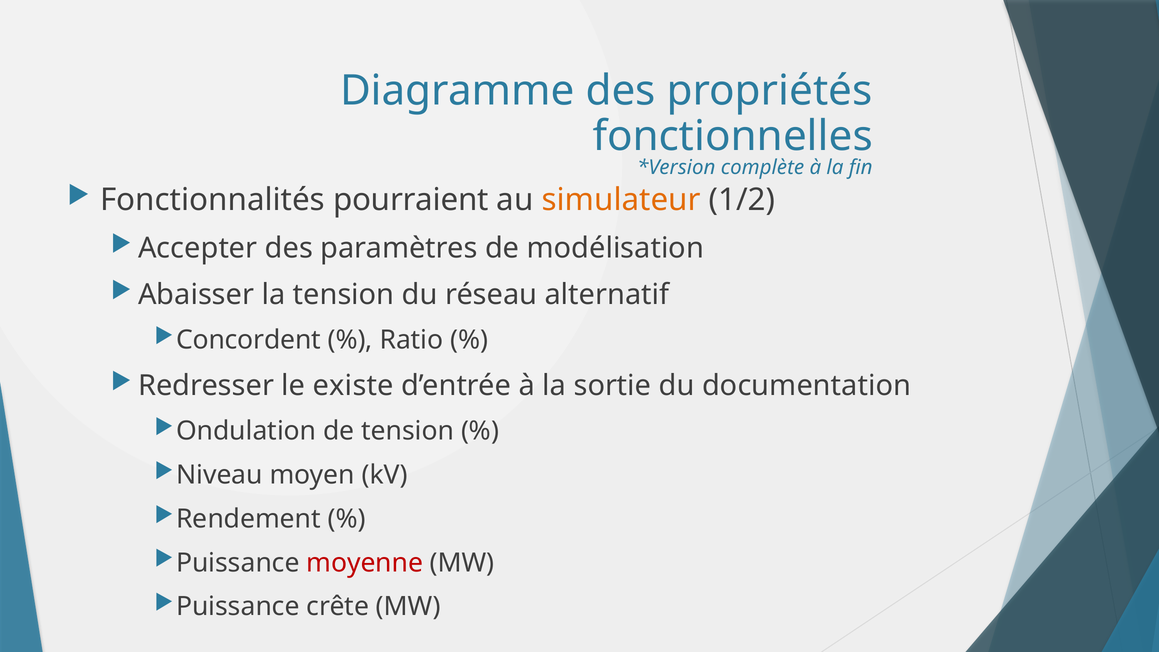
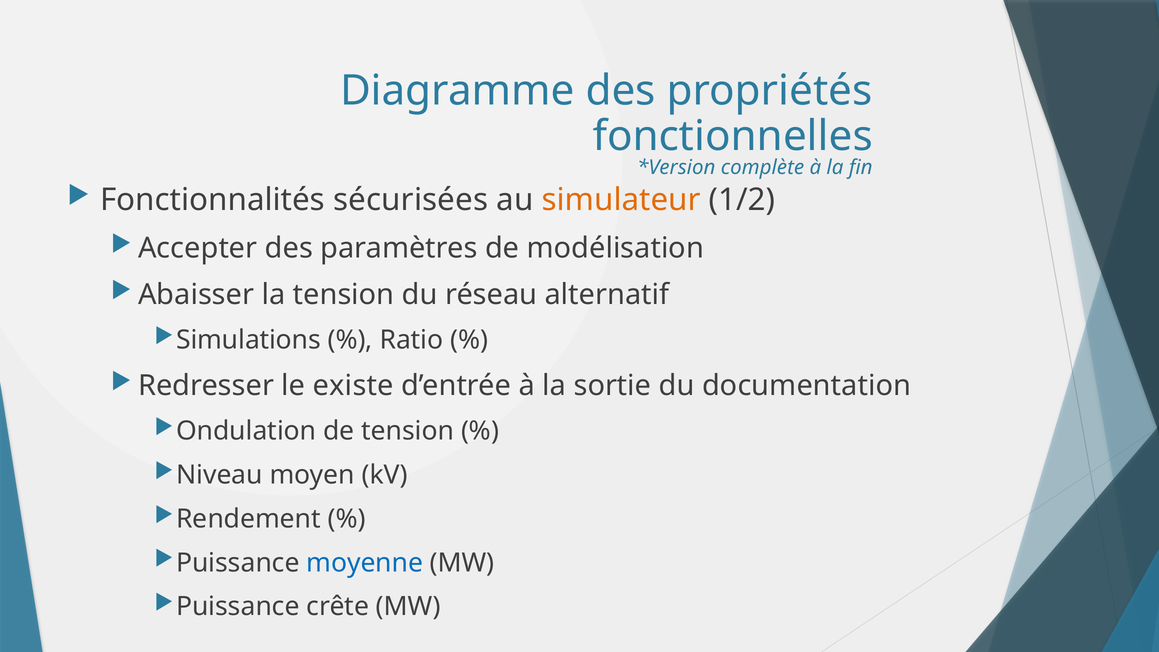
pourraient: pourraient -> sécurisées
Concordent: Concordent -> Simulations
moyenne colour: red -> blue
